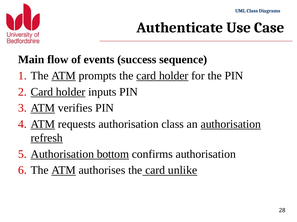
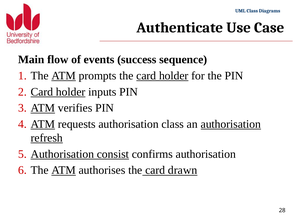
bottom: bottom -> consist
unlike: unlike -> drawn
